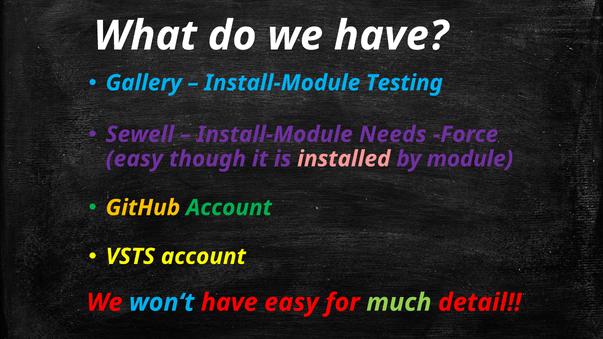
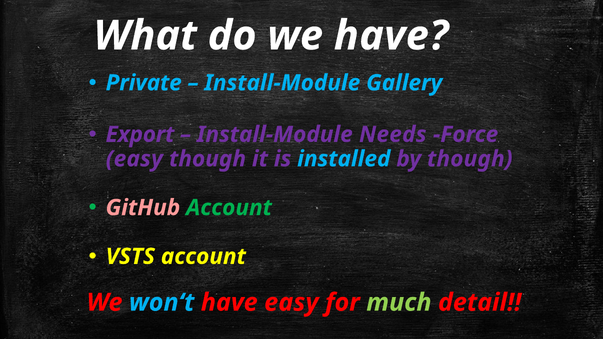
Gallery: Gallery -> Private
Testing: Testing -> Gallery
Sewell: Sewell -> Export
installed colour: pink -> light blue
by module: module -> though
GitHub colour: yellow -> pink
